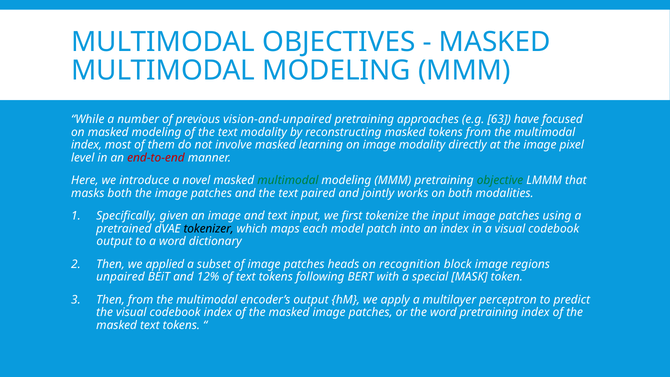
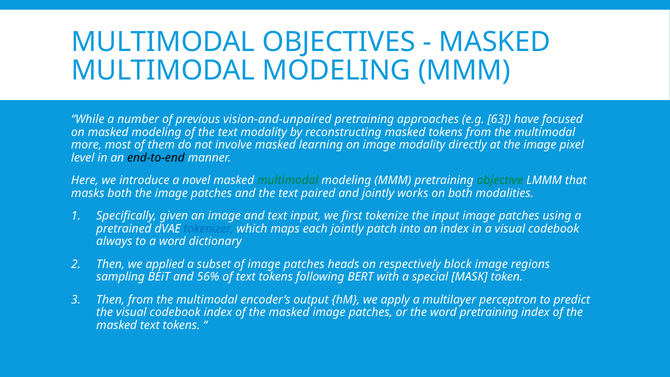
index at (87, 145): index -> more
end-to-end colour: red -> black
tokenizer colour: black -> blue
each model: model -> jointly
output at (114, 241): output -> always
recognition: recognition -> respectively
unpaired: unpaired -> sampling
12%: 12% -> 56%
